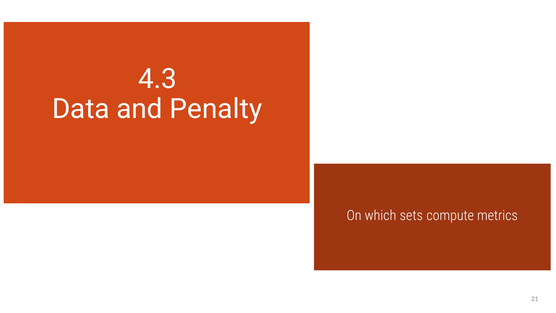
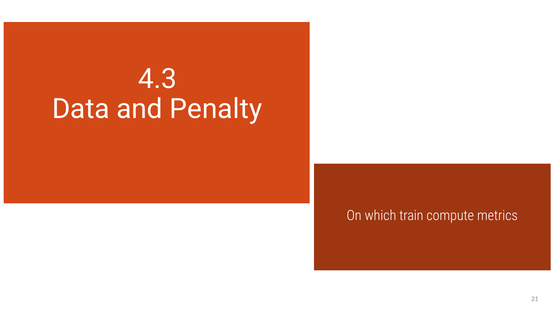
sets: sets -> train
